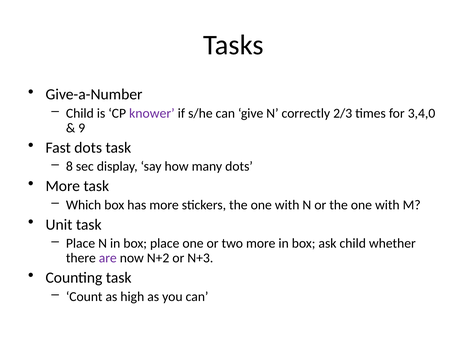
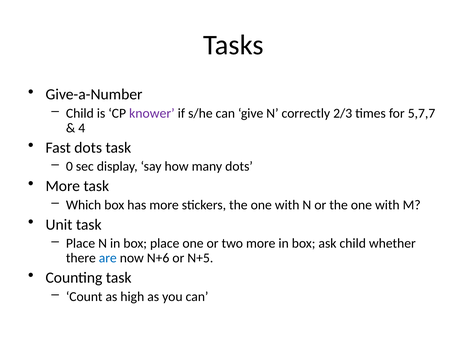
3,4,0: 3,4,0 -> 5,7,7
9: 9 -> 4
8: 8 -> 0
are colour: purple -> blue
N+2: N+2 -> N+6
N+3: N+3 -> N+5
